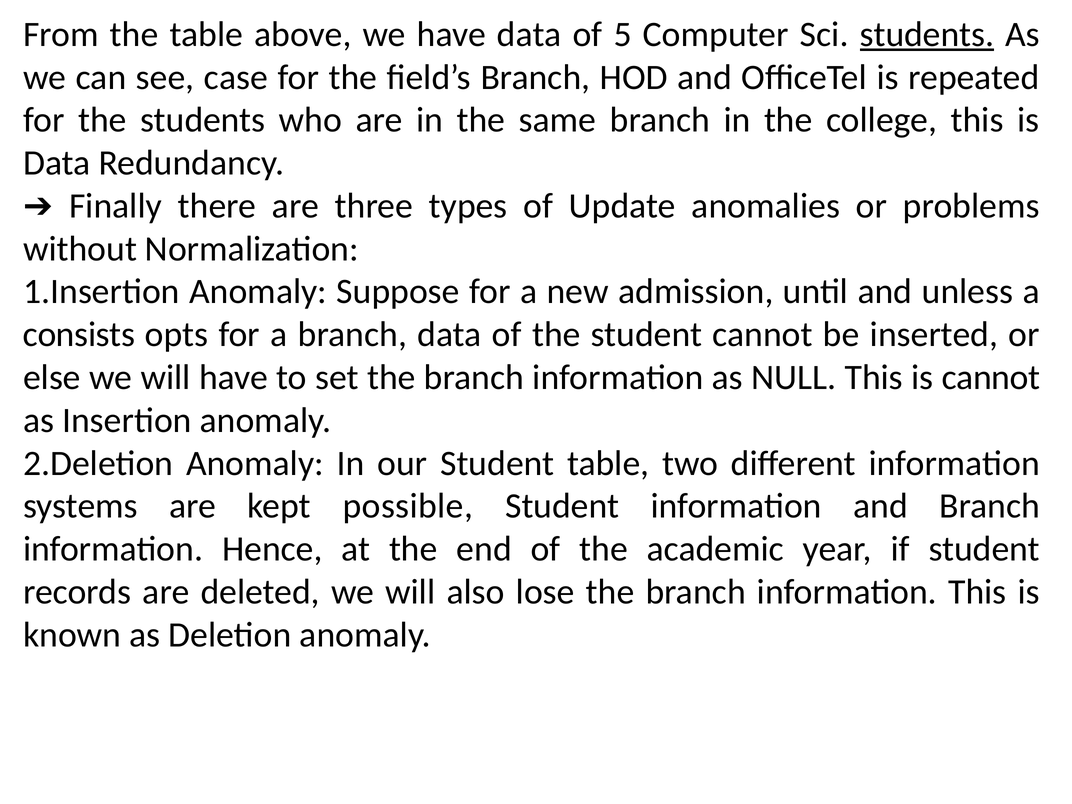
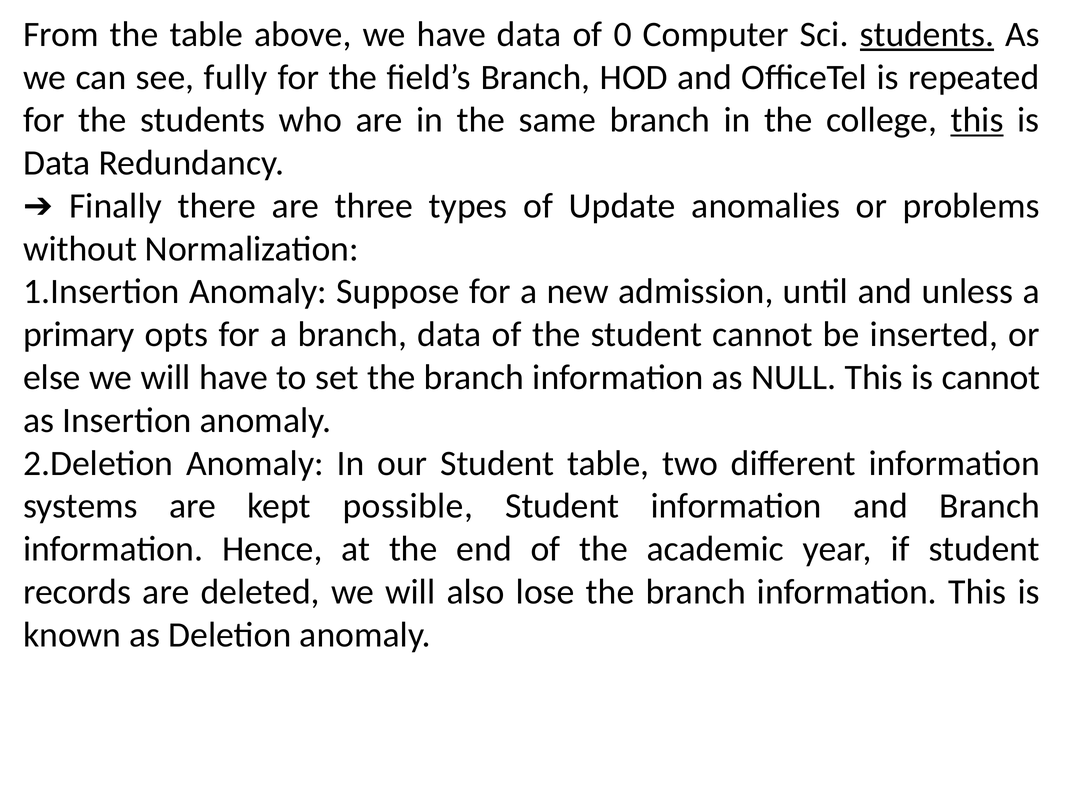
5: 5 -> 0
case: case -> fully
this at (977, 120) underline: none -> present
consists: consists -> primary
